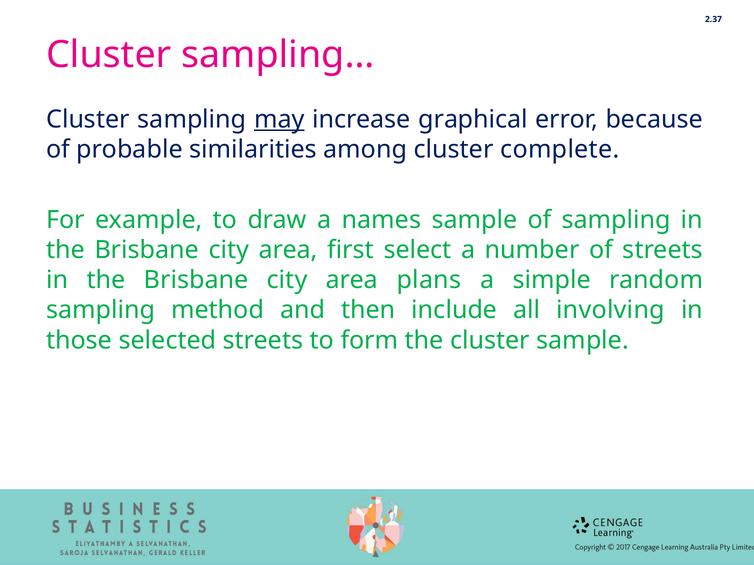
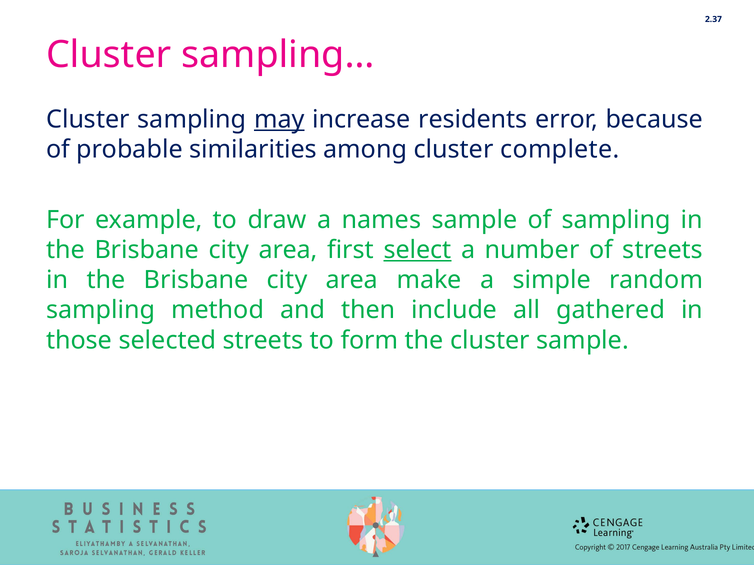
graphical: graphical -> residents
select underline: none -> present
plans: plans -> make
involving: involving -> gathered
